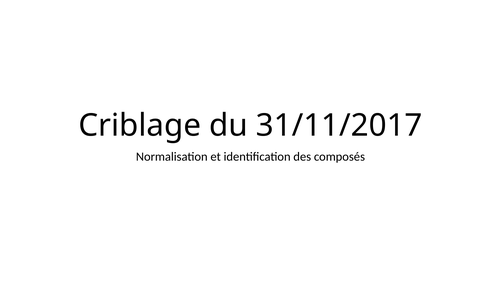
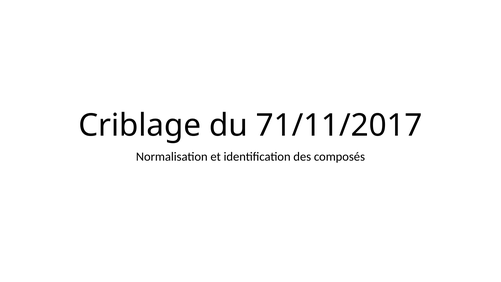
31/11/2017: 31/11/2017 -> 71/11/2017
